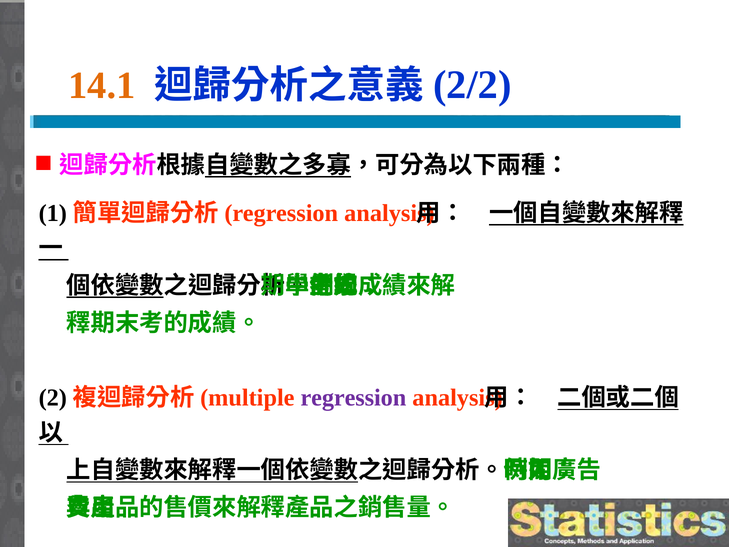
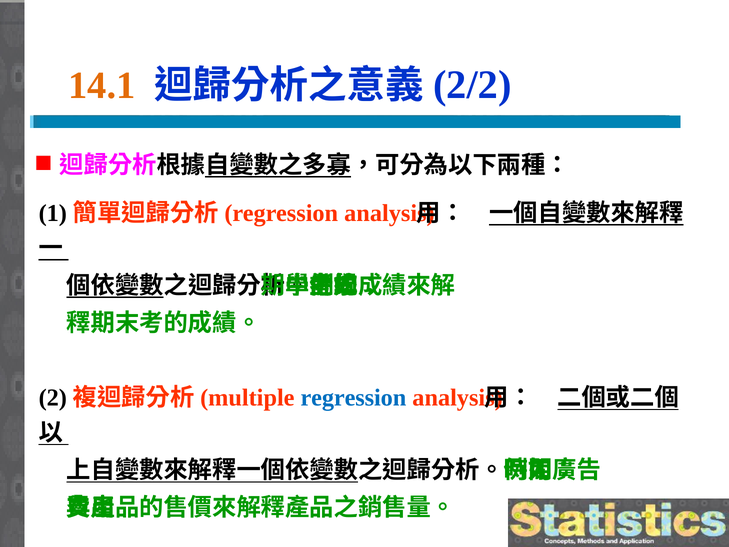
regression colour: purple -> blue
